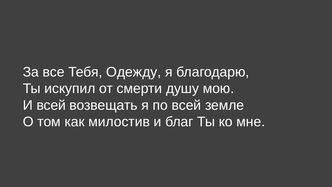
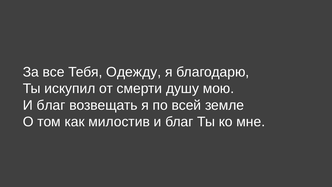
всей at (51, 105): всей -> благ
